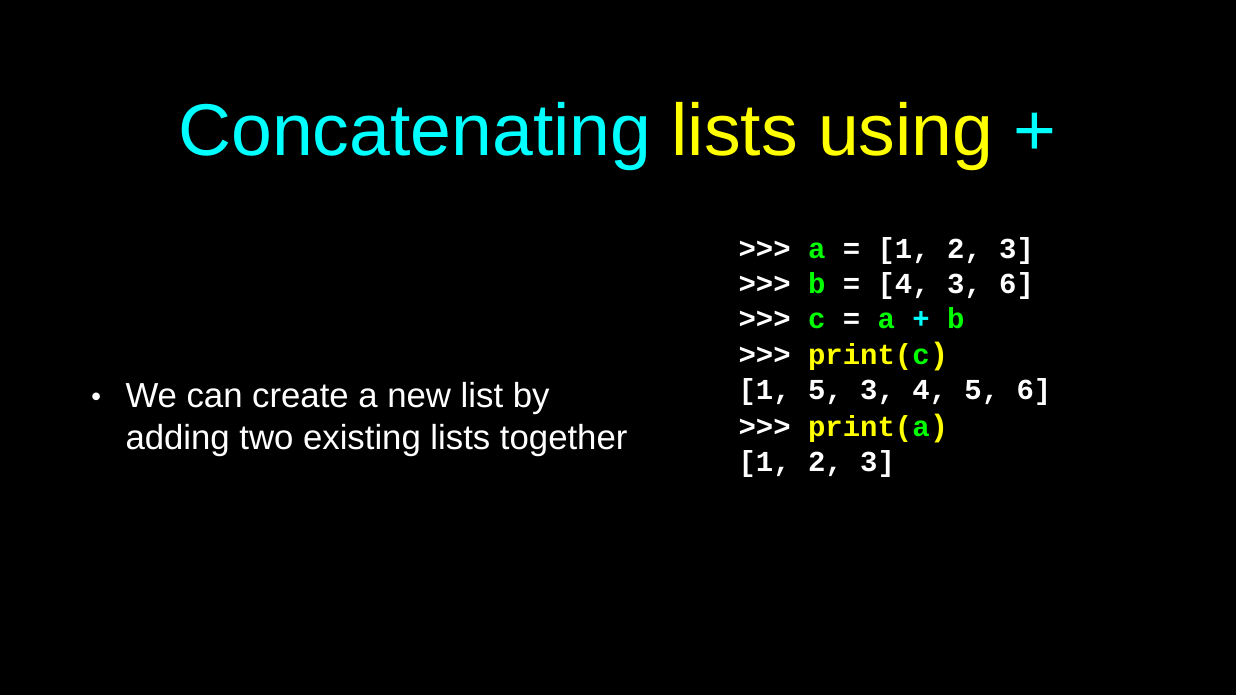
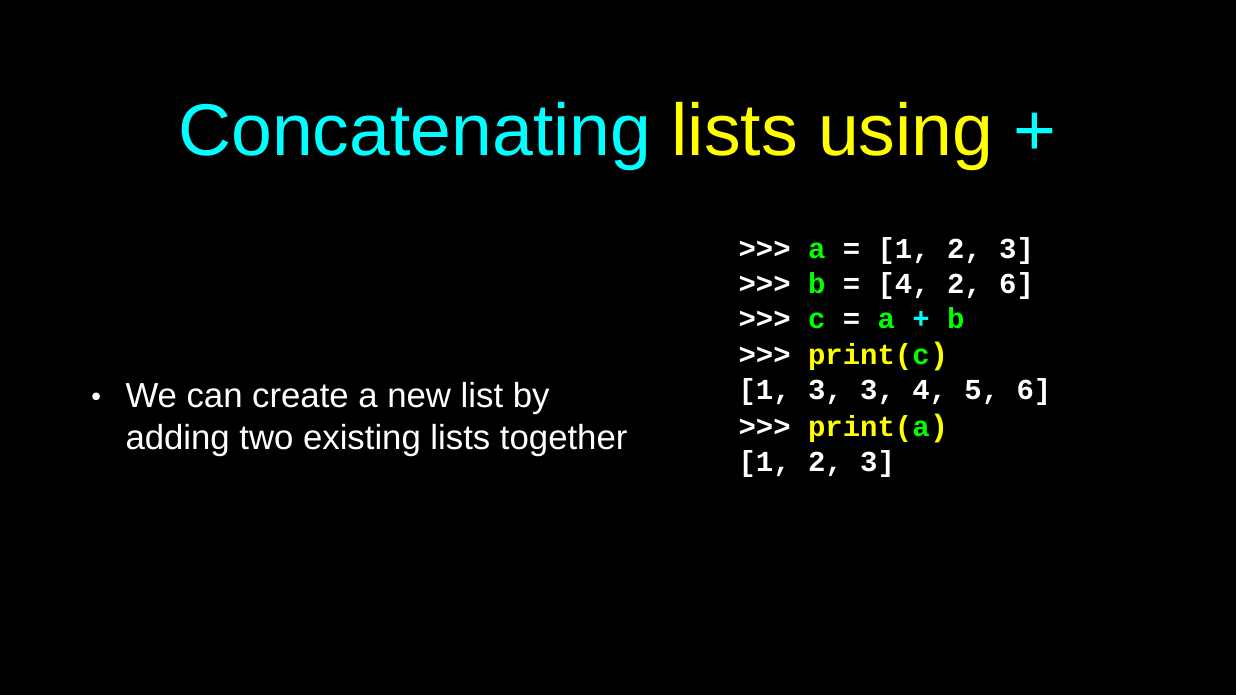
4 3: 3 -> 2
1 5: 5 -> 3
